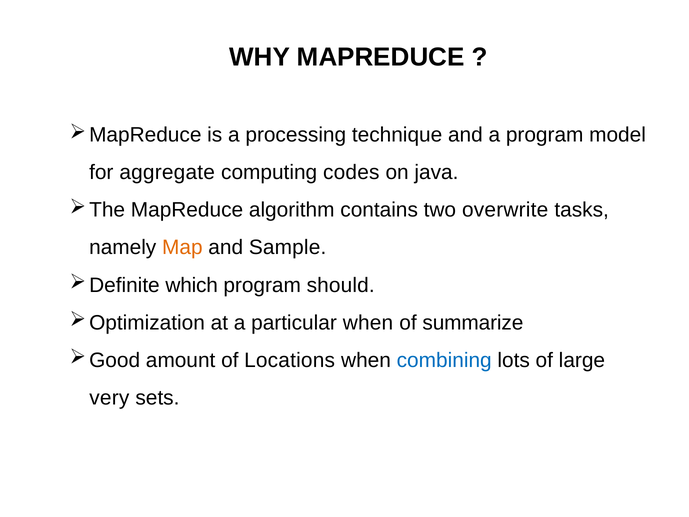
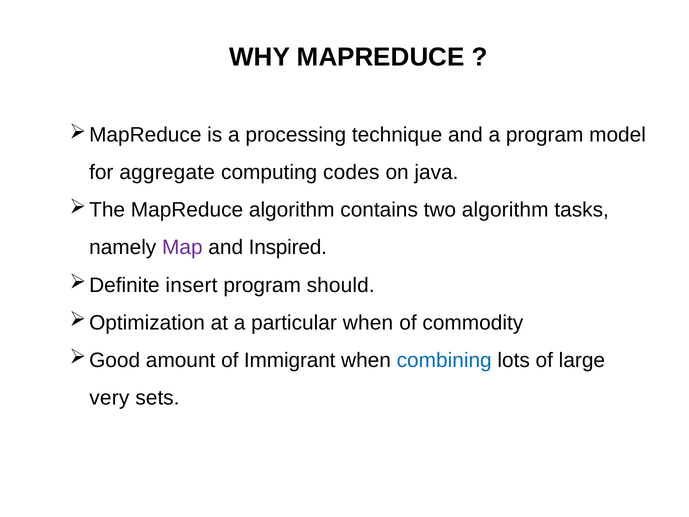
two overwrite: overwrite -> algorithm
Map colour: orange -> purple
Sample: Sample -> Inspired
which: which -> insert
summarize: summarize -> commodity
Locations: Locations -> Immigrant
